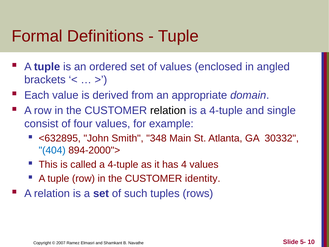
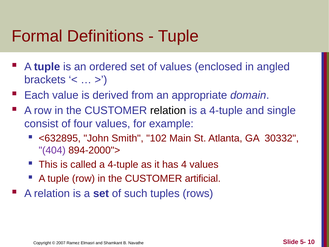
348: 348 -> 102
404 colour: blue -> purple
identity: identity -> artificial
